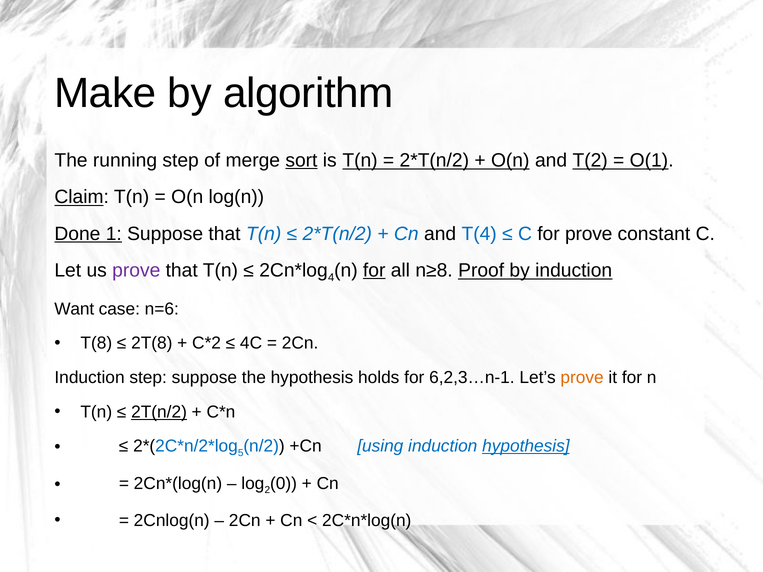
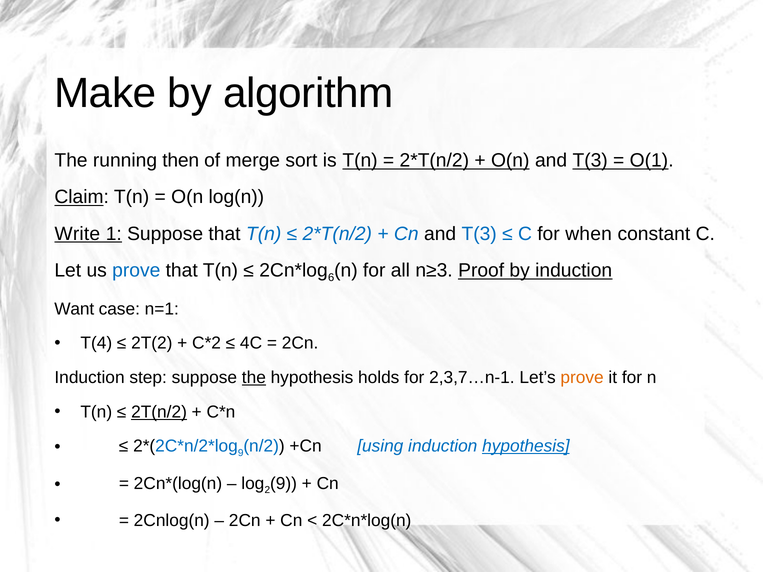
running step: step -> then
sort underline: present -> none
O(n and T(2: T(2 -> T(3
Done: Done -> Write
Cn and T(4: T(4 -> T(3
for prove: prove -> when
prove at (136, 270) colour: purple -> blue
4: 4 -> 6
for at (374, 270) underline: present -> none
n≥8: n≥8 -> n≥3
n=6: n=6 -> n=1
T(8: T(8 -> T(4
2T(8: 2T(8 -> 2T(2
the at (254, 378) underline: none -> present
6,2,3…n-1: 6,2,3…n-1 -> 2,3,7…n-1
5 at (241, 453): 5 -> 9
2 0: 0 -> 9
